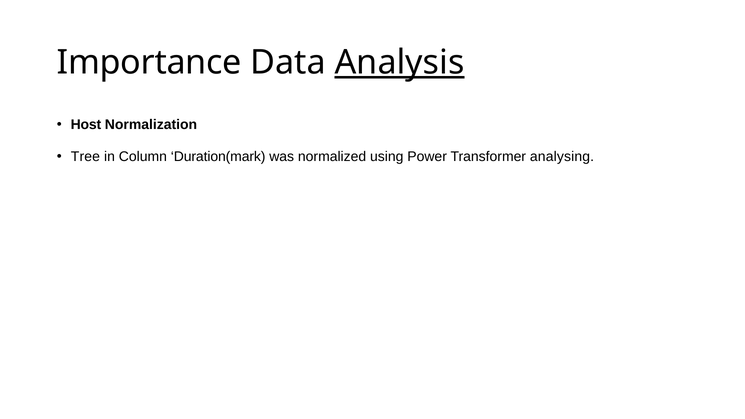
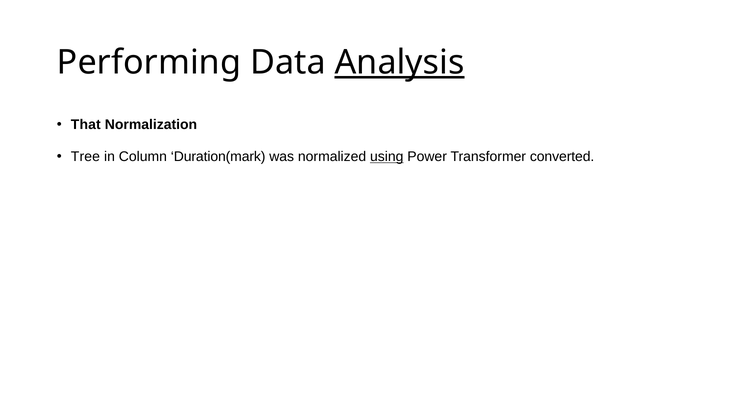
Importance: Importance -> Performing
Host: Host -> That
using underline: none -> present
analysing: analysing -> converted
